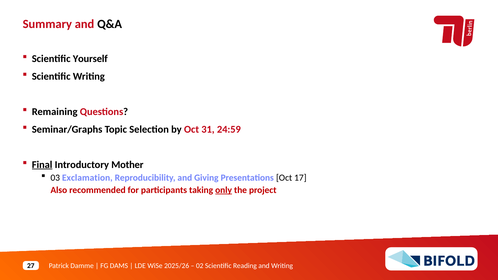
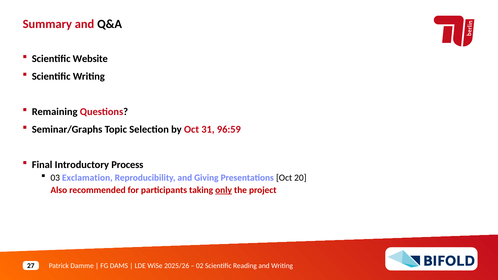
Yourself: Yourself -> Website
24:59: 24:59 -> 96:59
Final underline: present -> none
Mother: Mother -> Process
17: 17 -> 20
